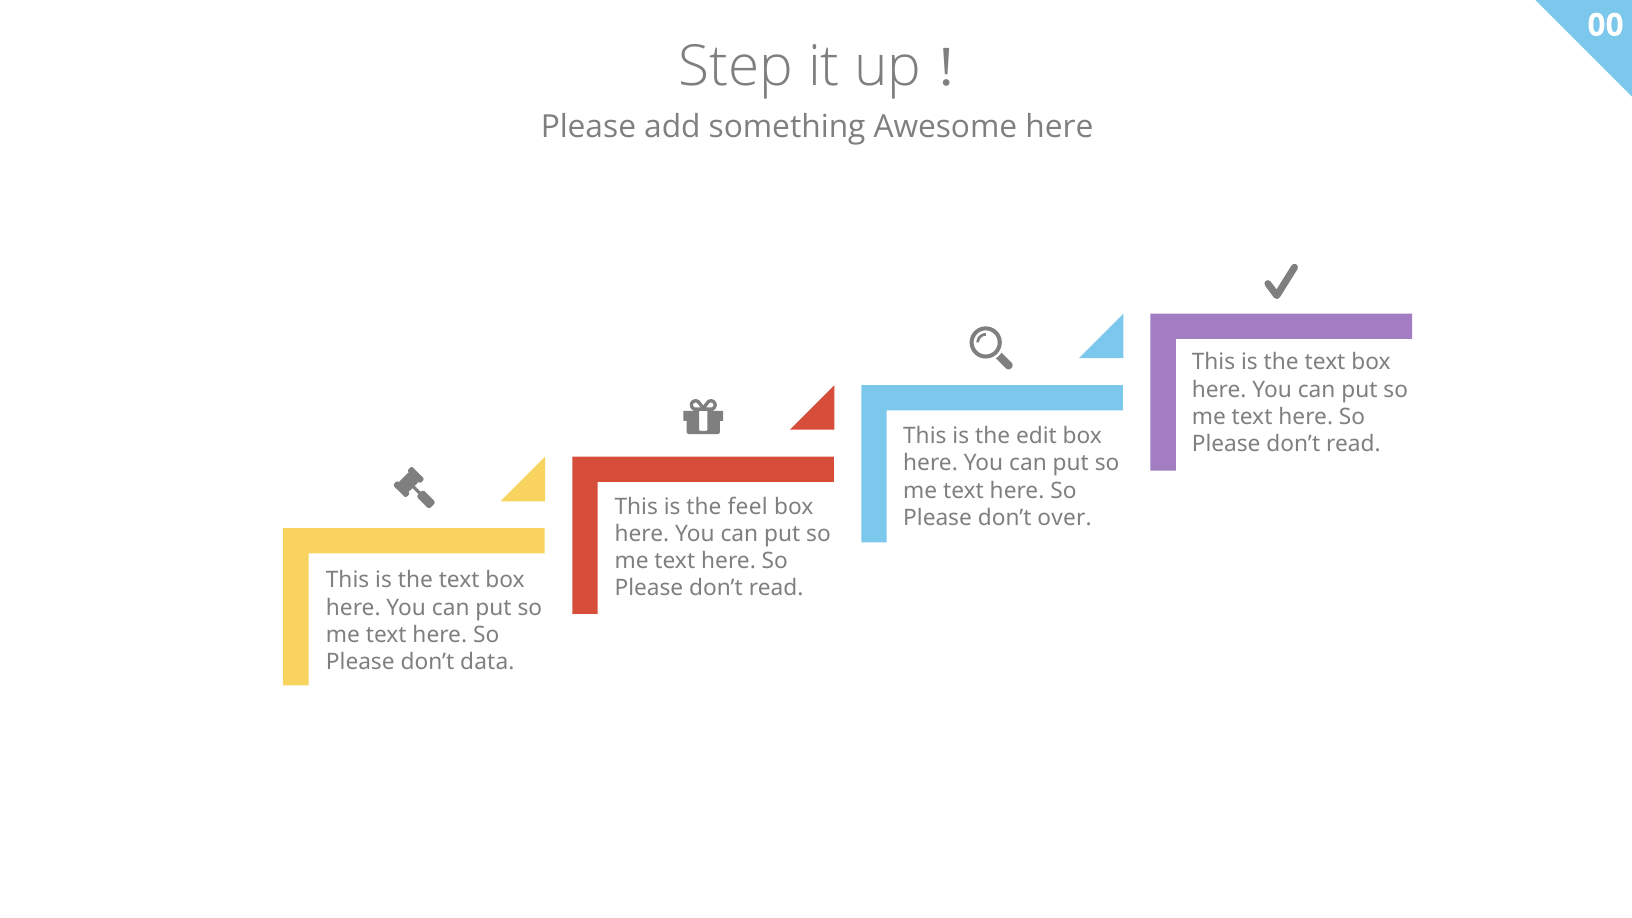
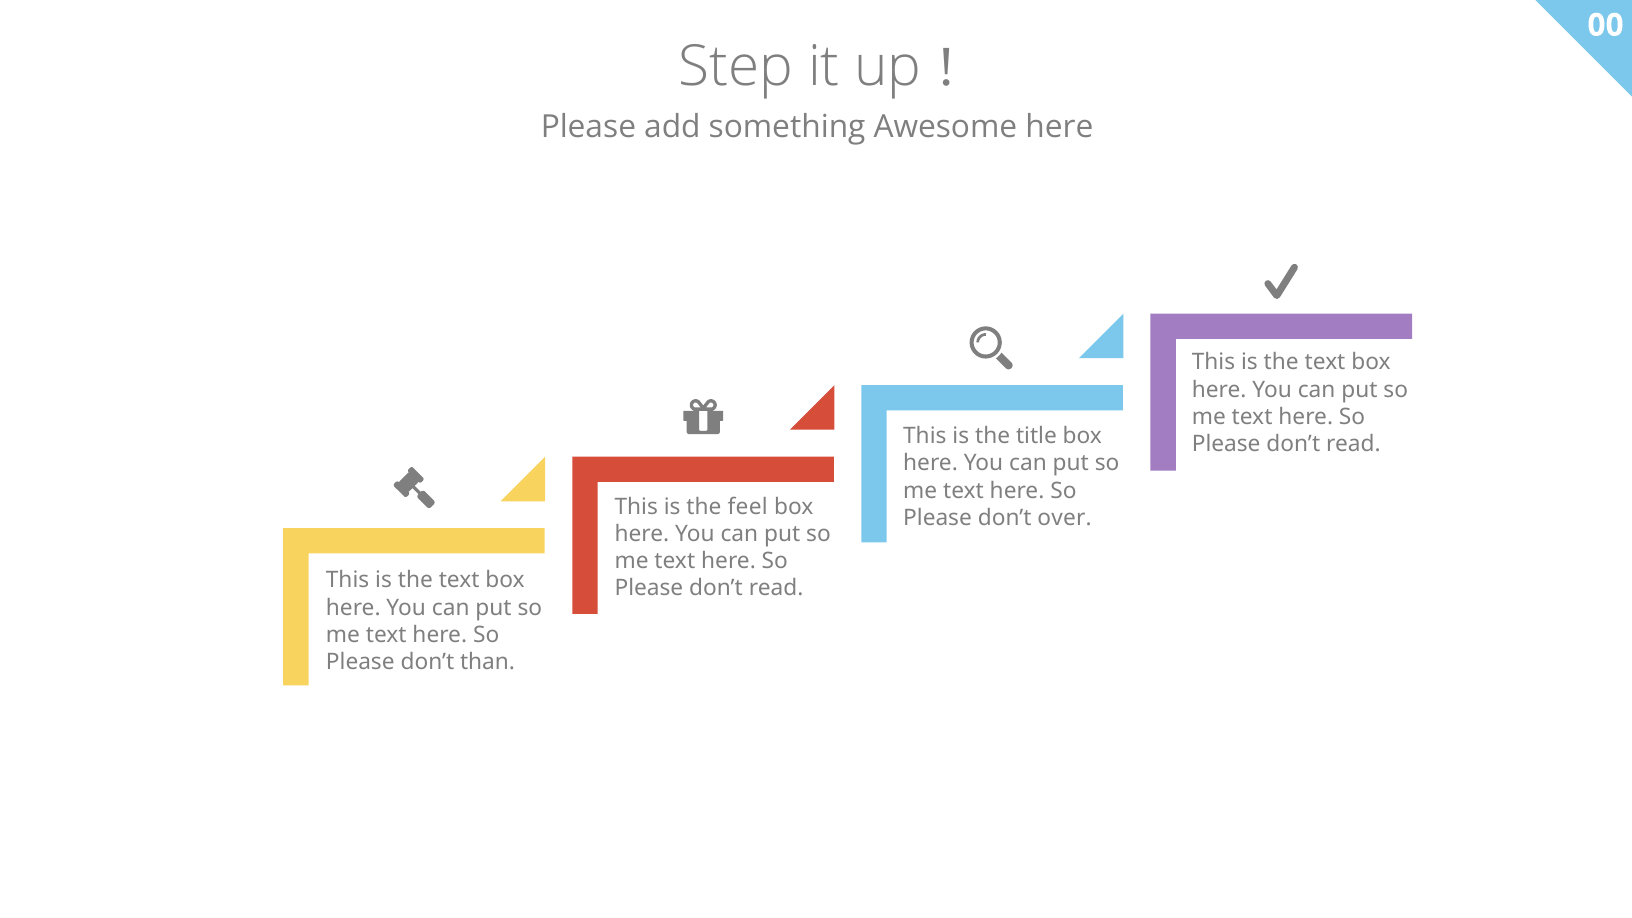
edit: edit -> title
data: data -> than
